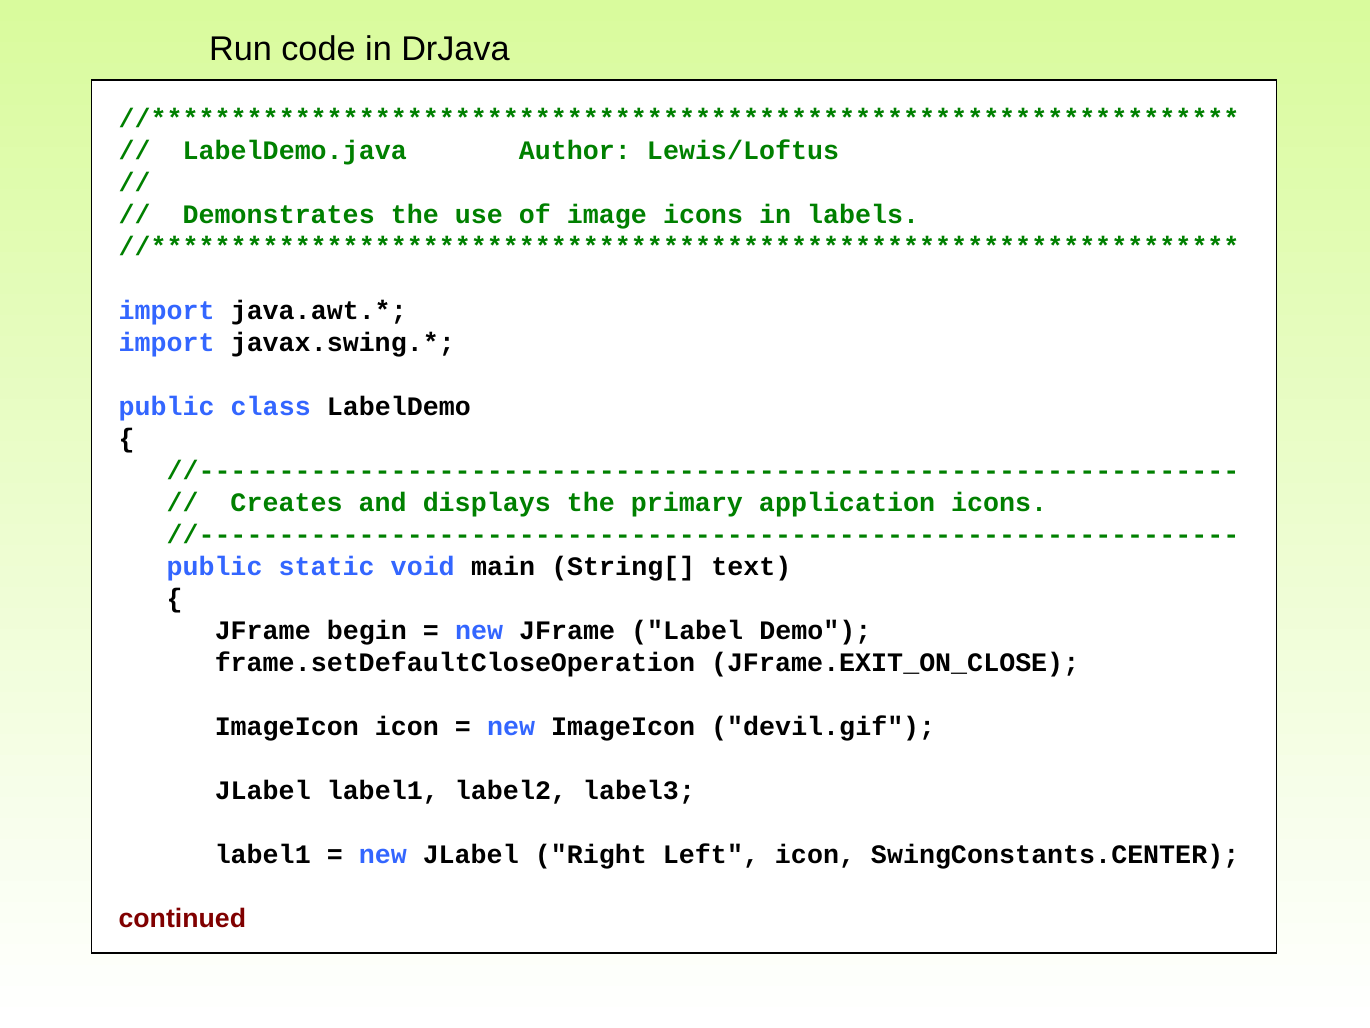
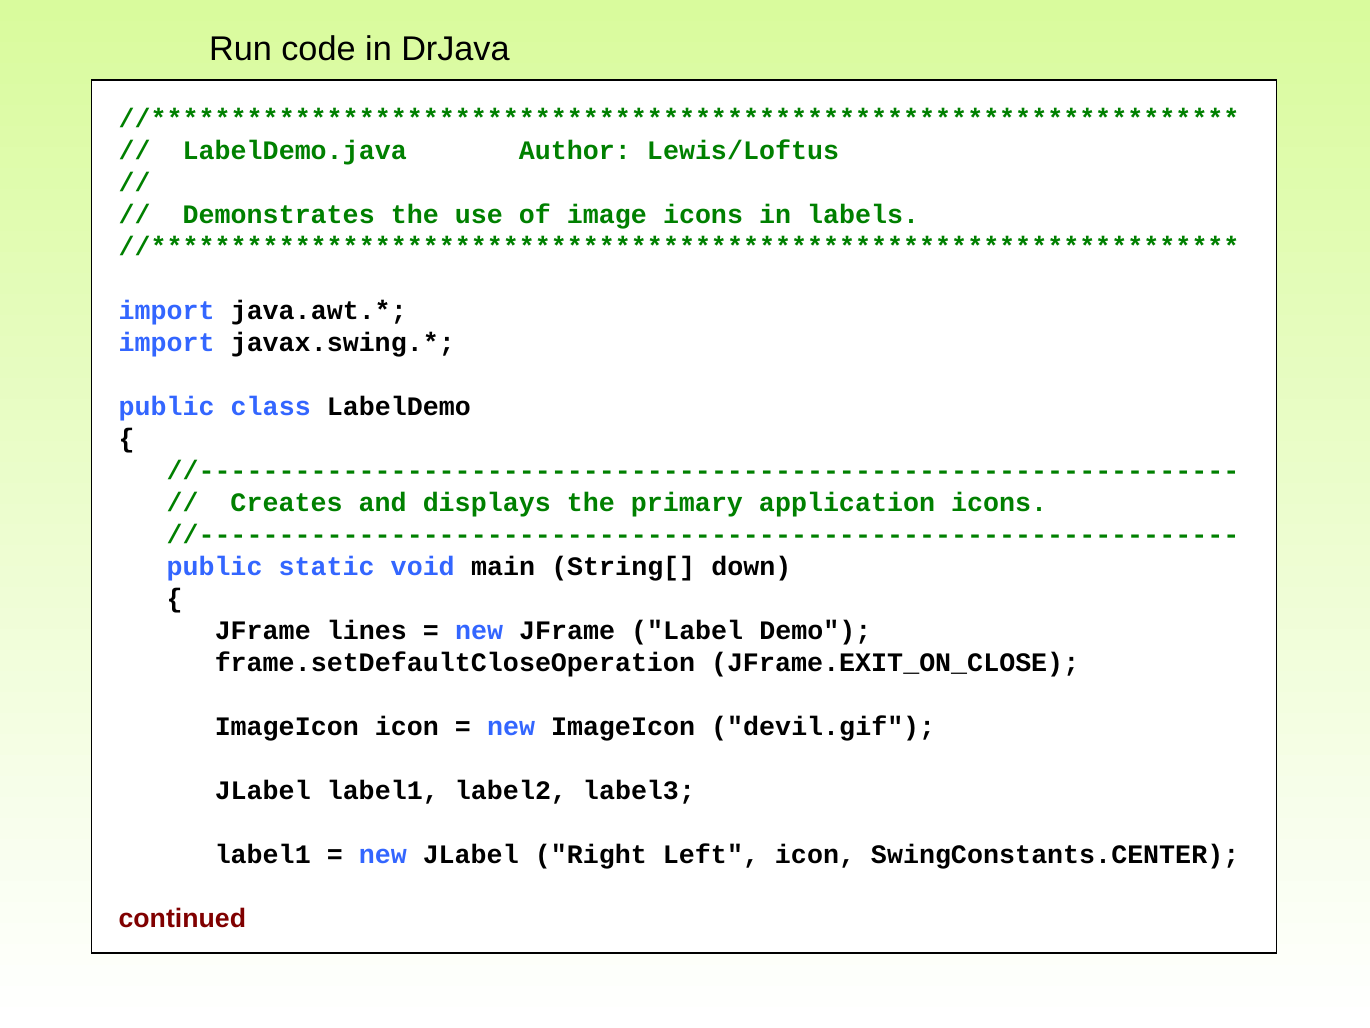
text: text -> down
begin: begin -> lines
